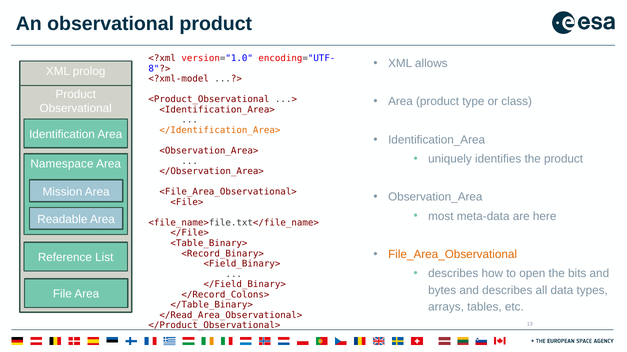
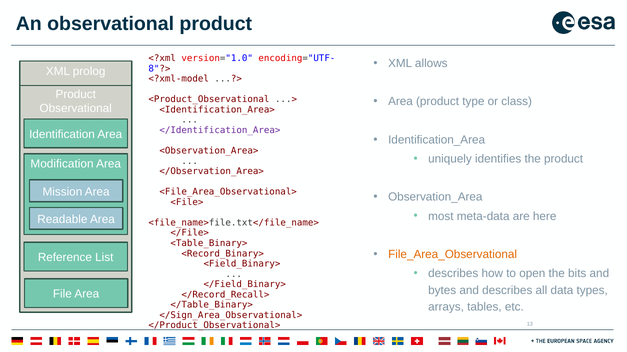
</Identification_Area> colour: orange -> purple
Namespace: Namespace -> Modification
</Record_Colons>: </Record_Colons> -> </Record_Recall>
</Read_Area_Observational>: </Read_Area_Observational> -> </Sign_Area_Observational>
